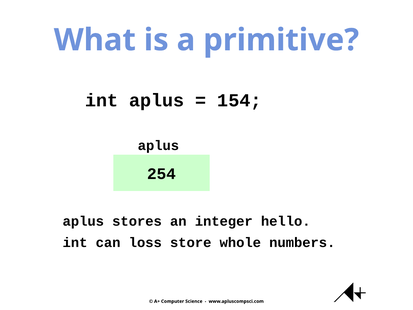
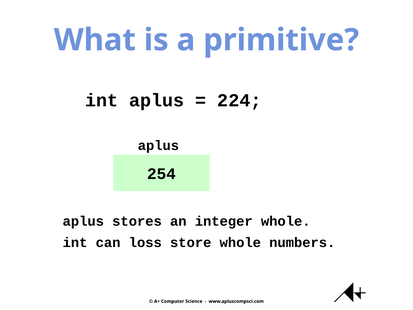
154: 154 -> 224
integer hello: hello -> whole
